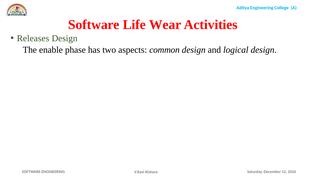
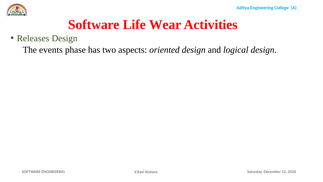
enable: enable -> events
common: common -> oriented
